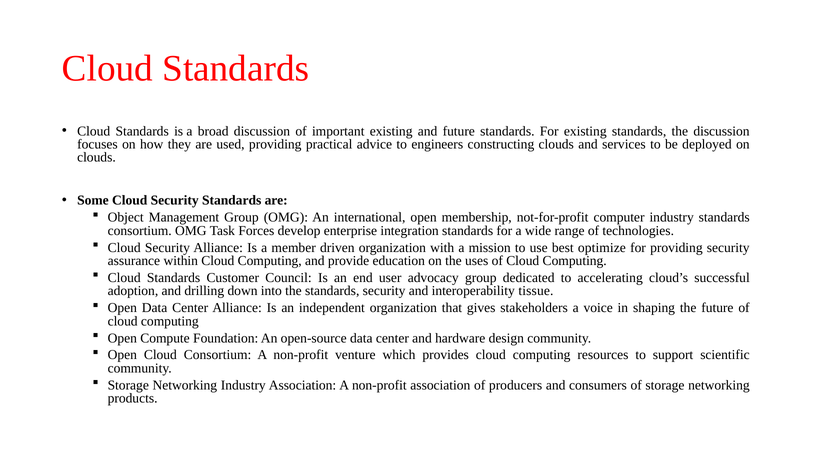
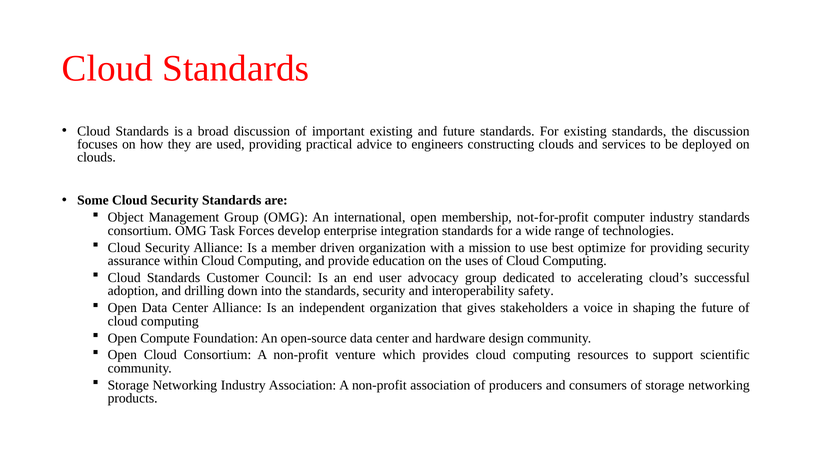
tissue: tissue -> safety
